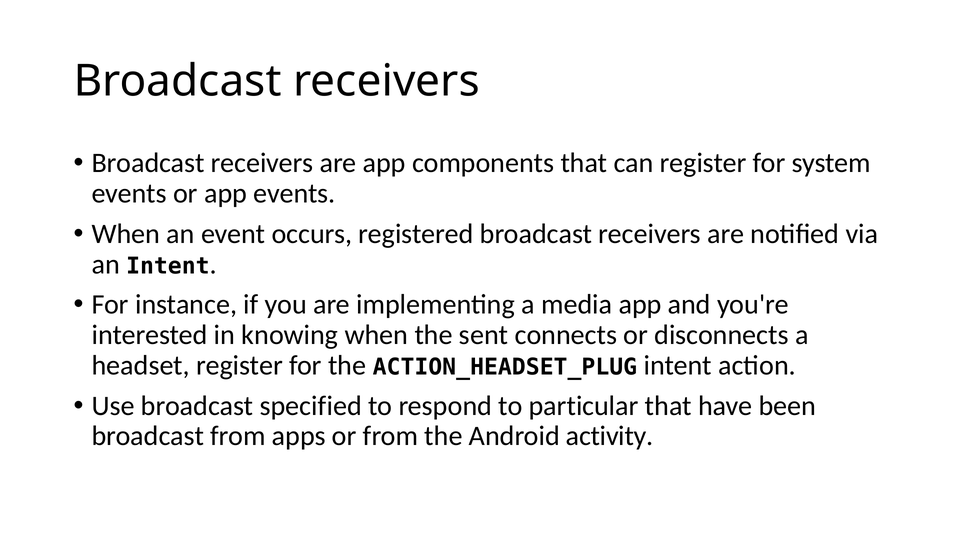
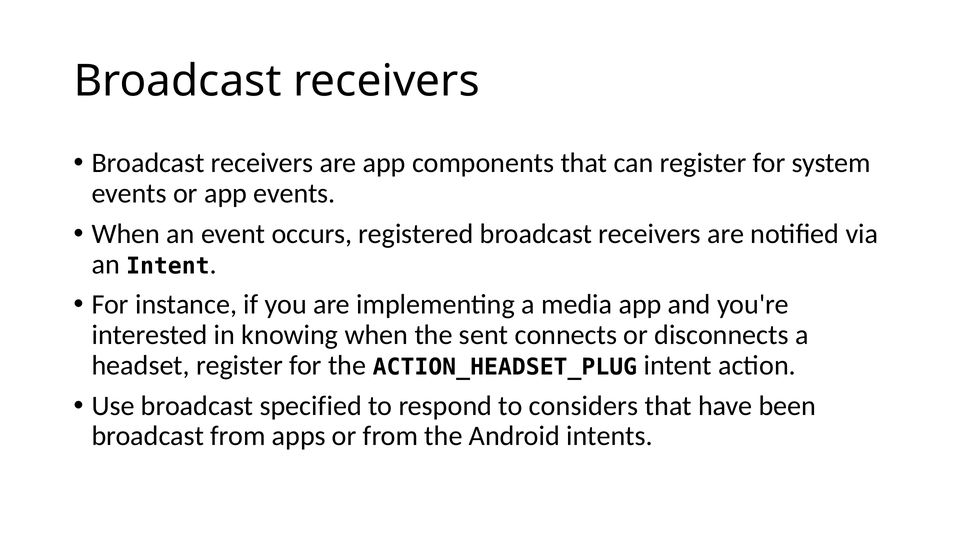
particular: particular -> considers
activity: activity -> intents
